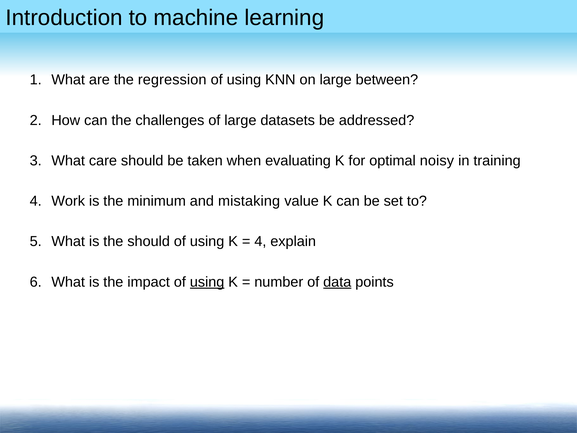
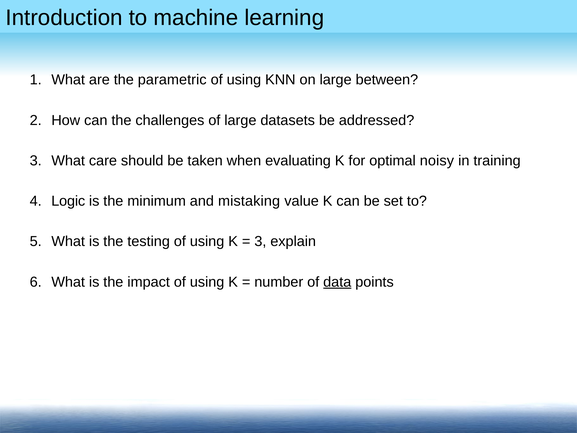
regression: regression -> parametric
Work: Work -> Logic
the should: should -> testing
4 at (260, 241): 4 -> 3
using at (207, 282) underline: present -> none
